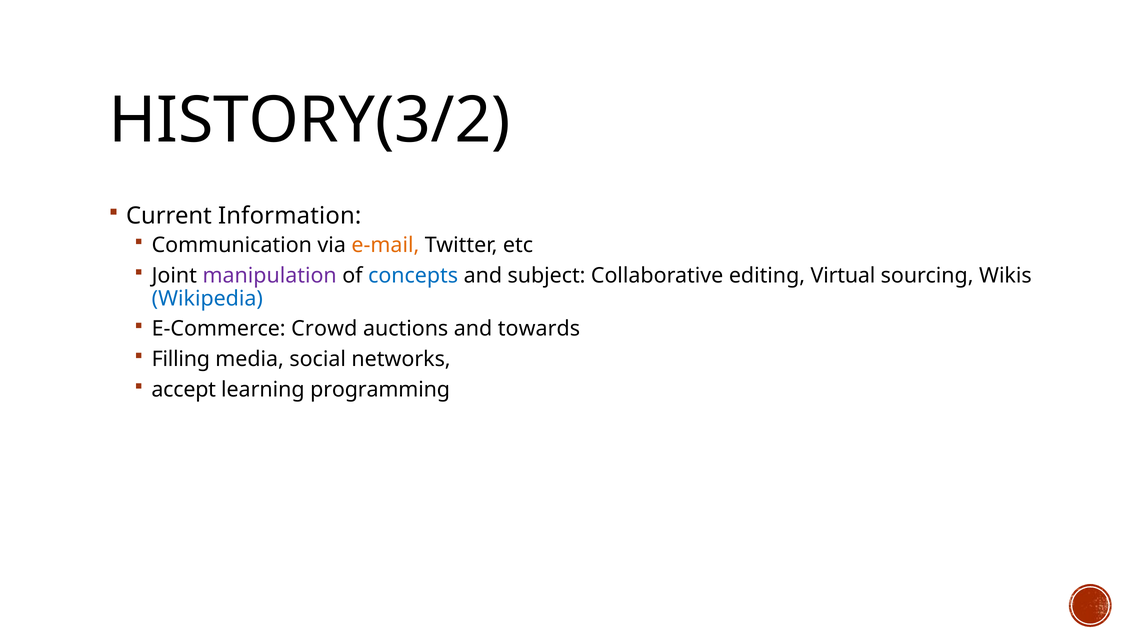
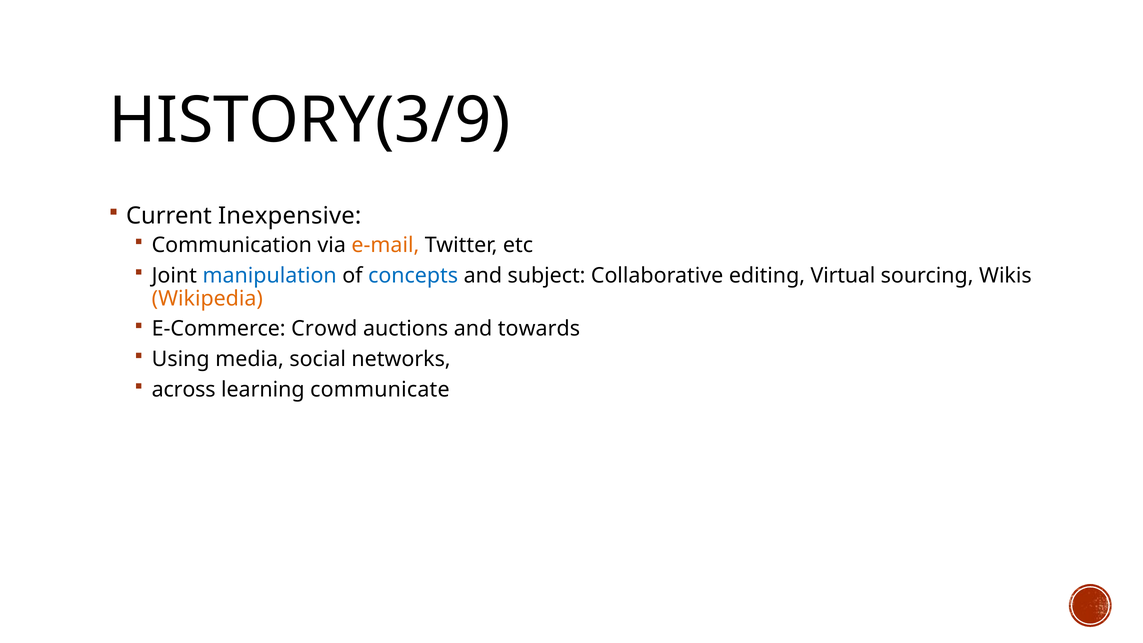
HISTORY(3/2: HISTORY(3/2 -> HISTORY(3/9
Information: Information -> Inexpensive
manipulation colour: purple -> blue
Wikipedia colour: blue -> orange
Filling: Filling -> Using
accept: accept -> across
programming: programming -> communicate
